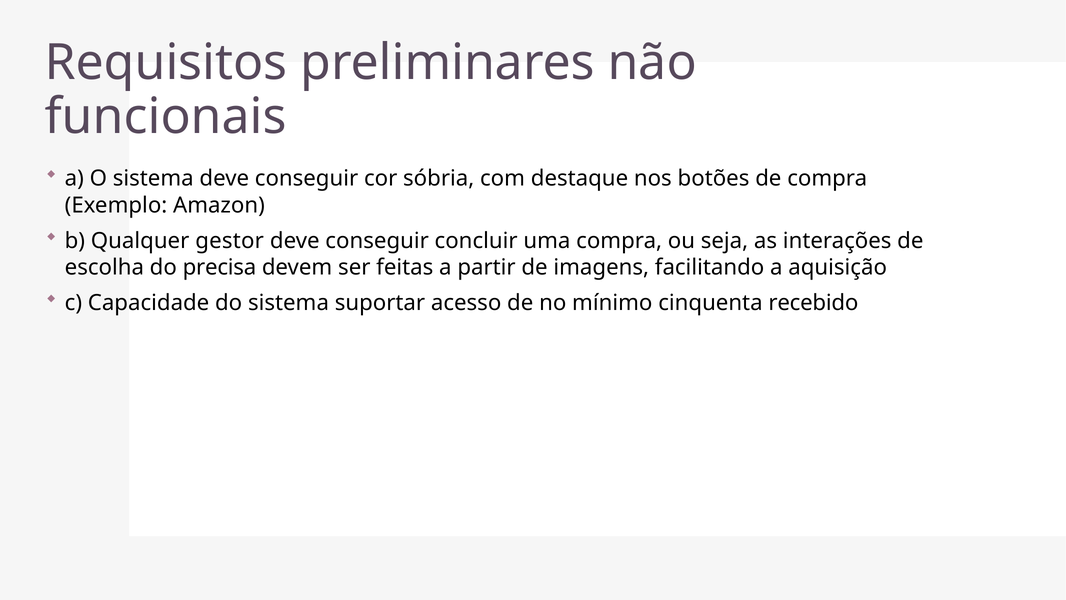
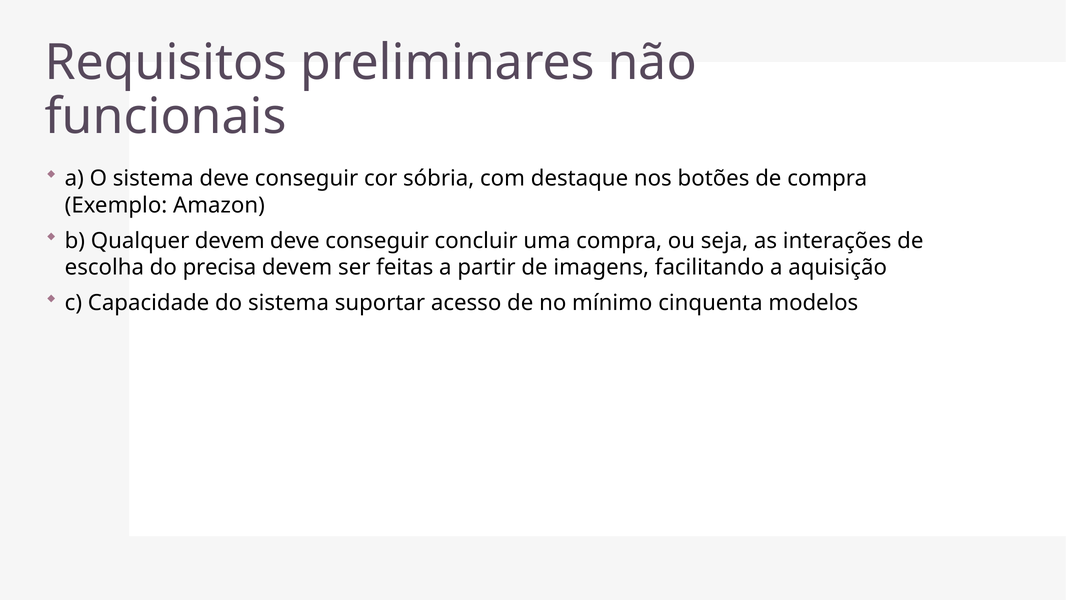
Qualquer gestor: gestor -> devem
recebido: recebido -> modelos
